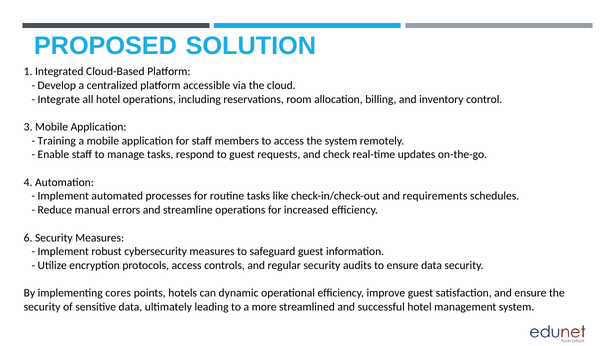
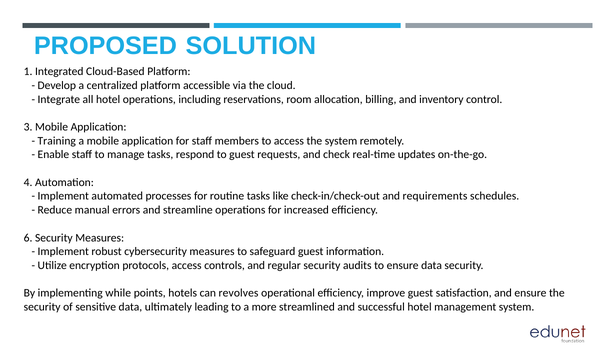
cores: cores -> while
dynamic: dynamic -> revolves
